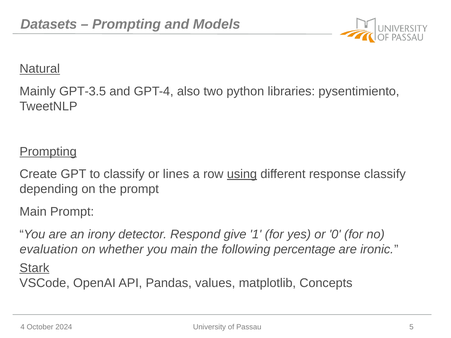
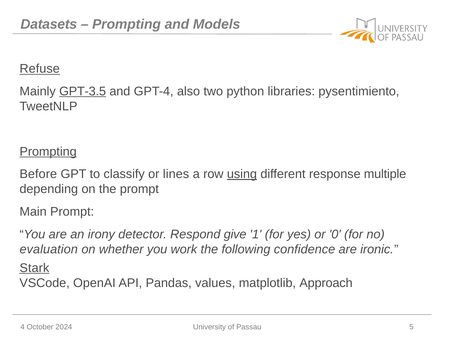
Natural: Natural -> Refuse
GPT-3.5 underline: none -> present
Create: Create -> Before
response classify: classify -> multiple
you main: main -> work
percentage: percentage -> confidence
Concepts: Concepts -> Approach
